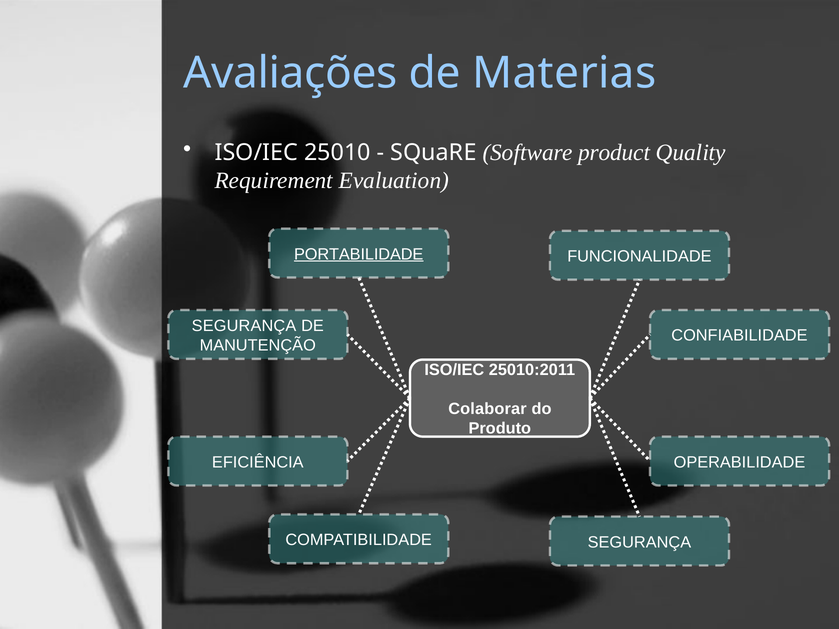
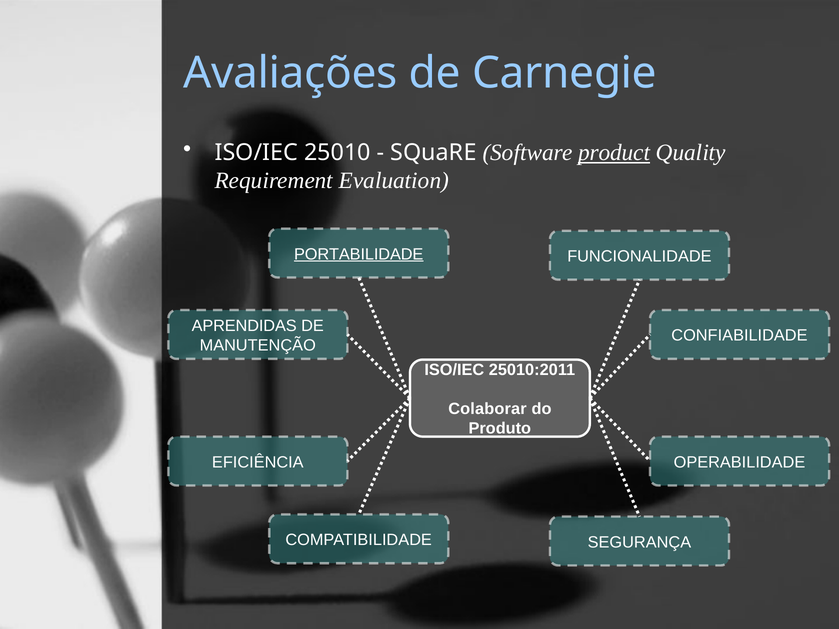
Materias: Materias -> Carnegie
product underline: none -> present
SEGURANÇA at (244, 326): SEGURANÇA -> APRENDIDAS
